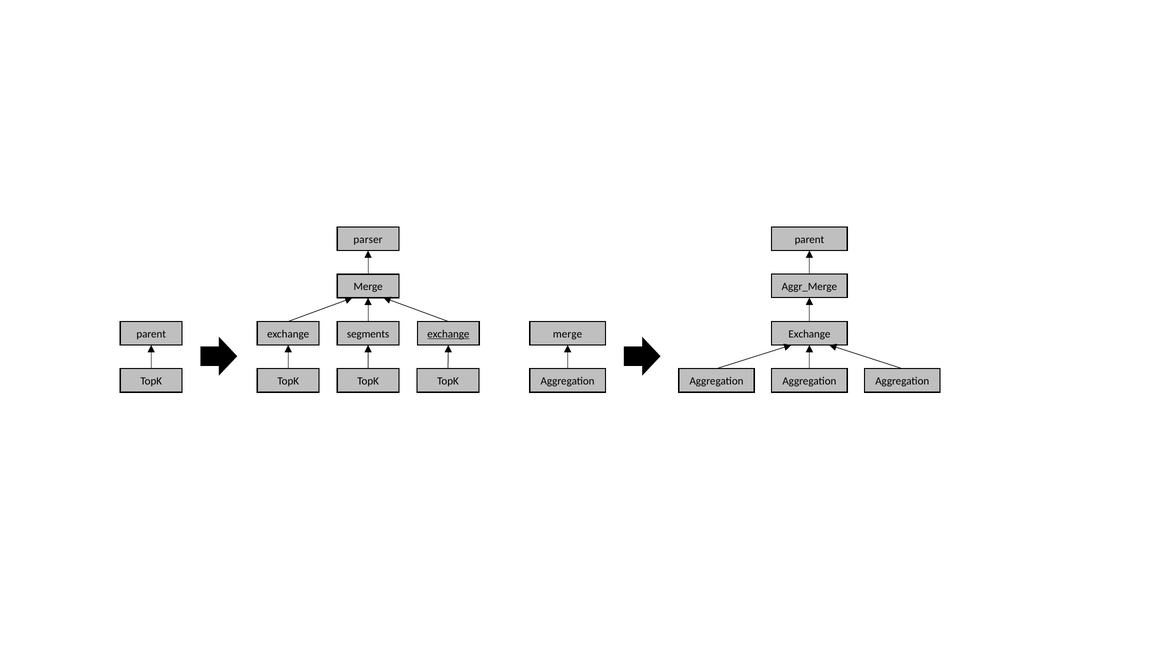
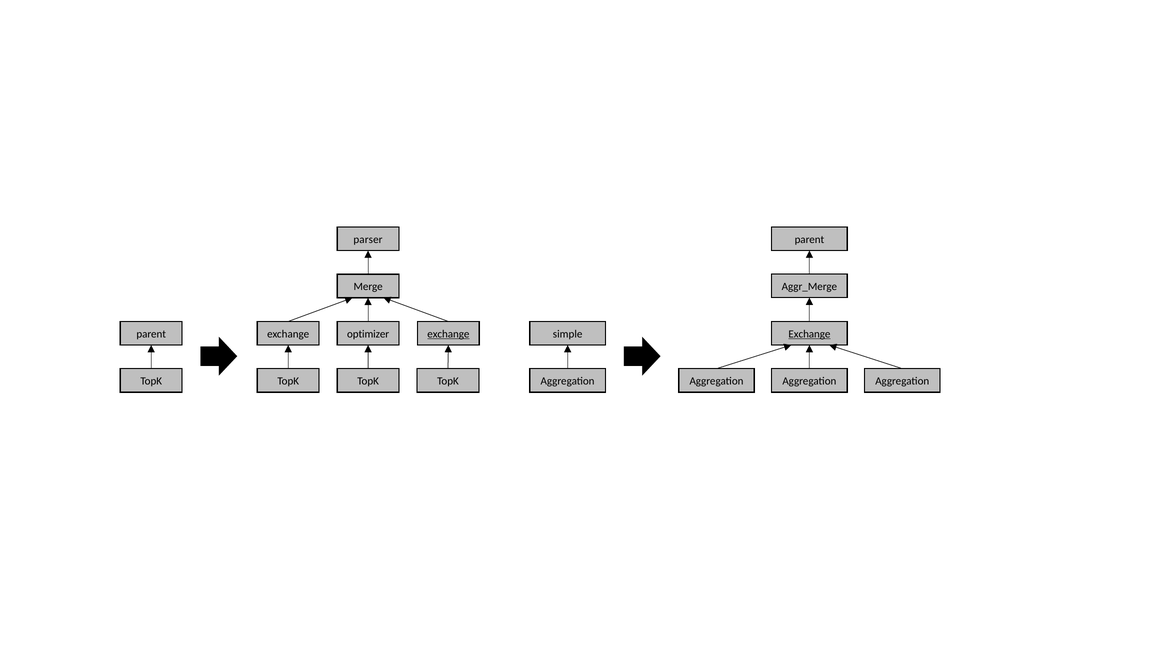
segments: segments -> optimizer
merge at (568, 334): merge -> simple
Exchange at (809, 334) underline: none -> present
